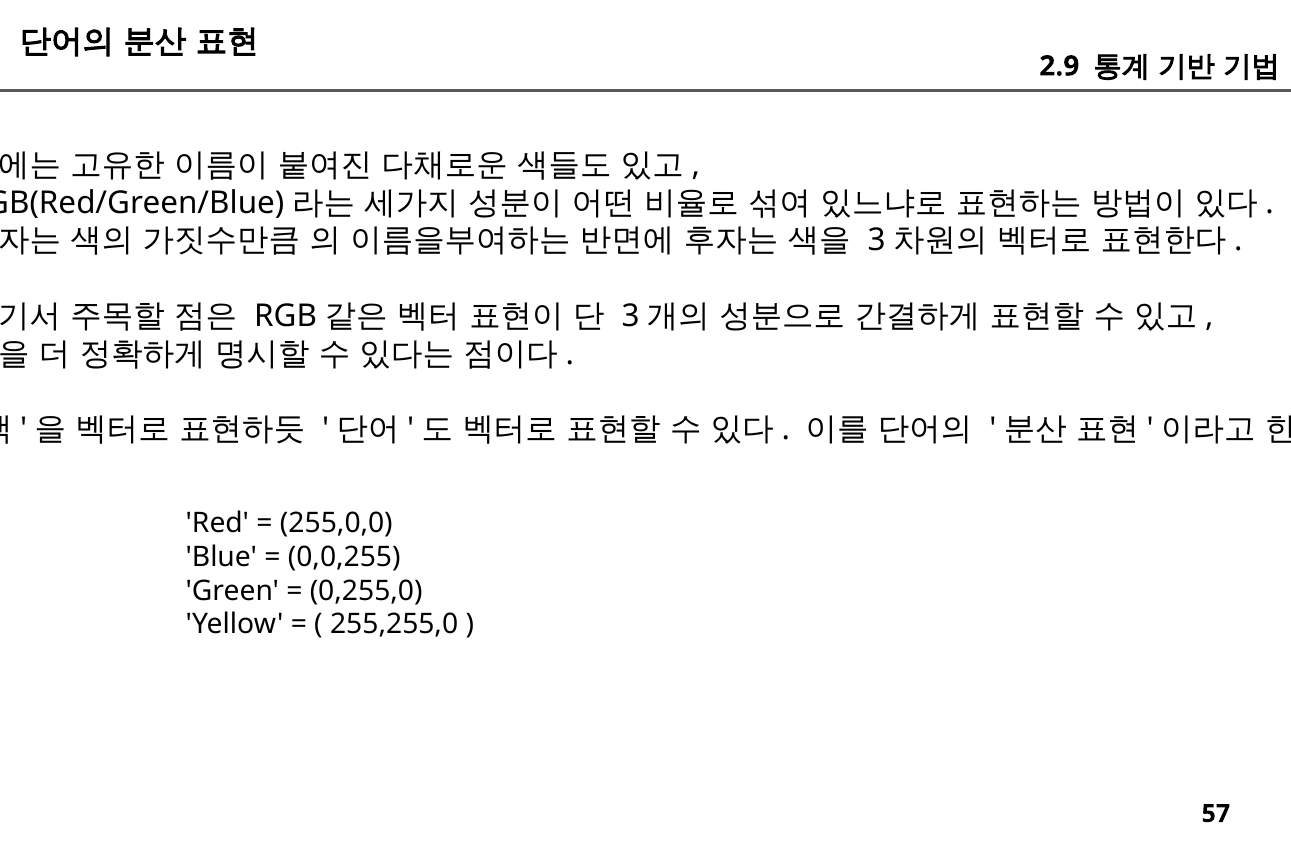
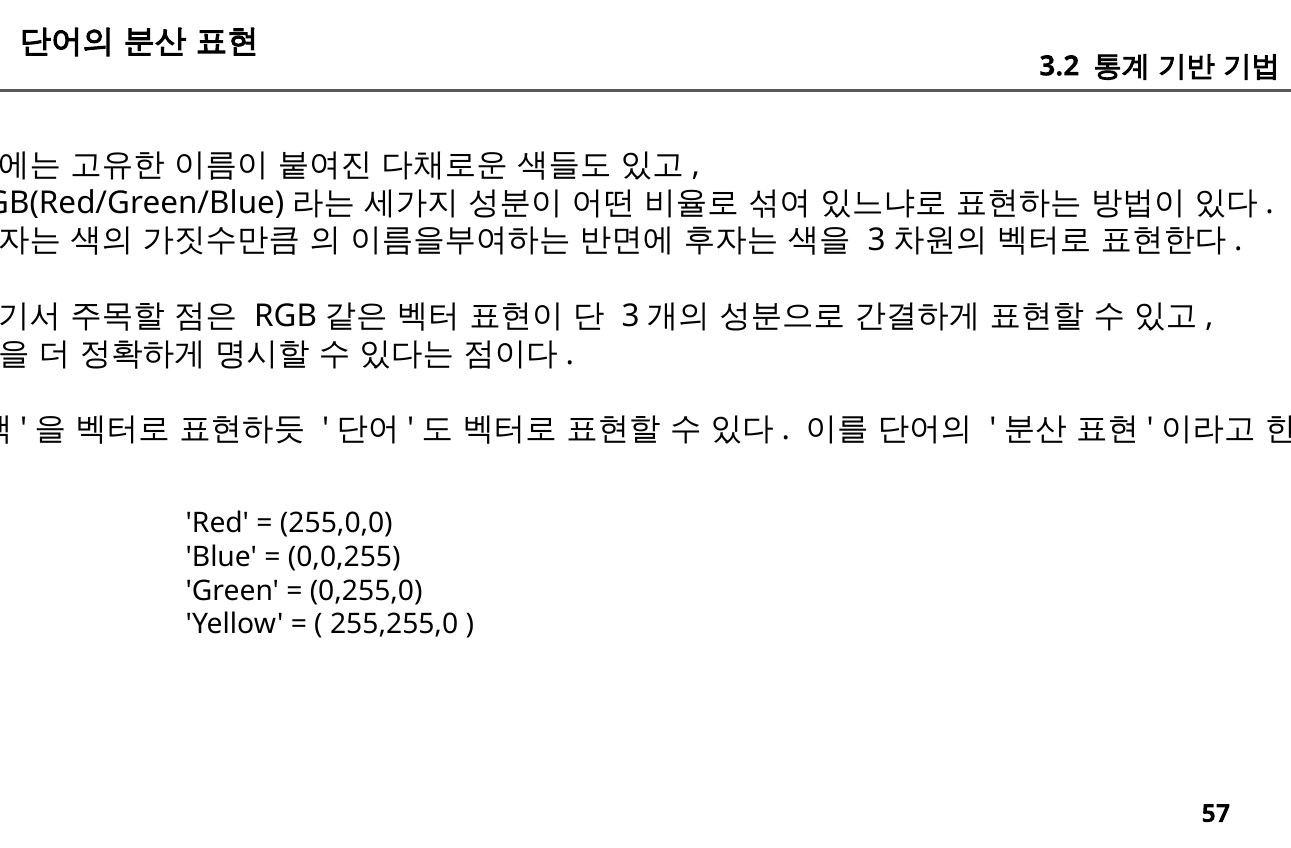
2.9: 2.9 -> 3.2
